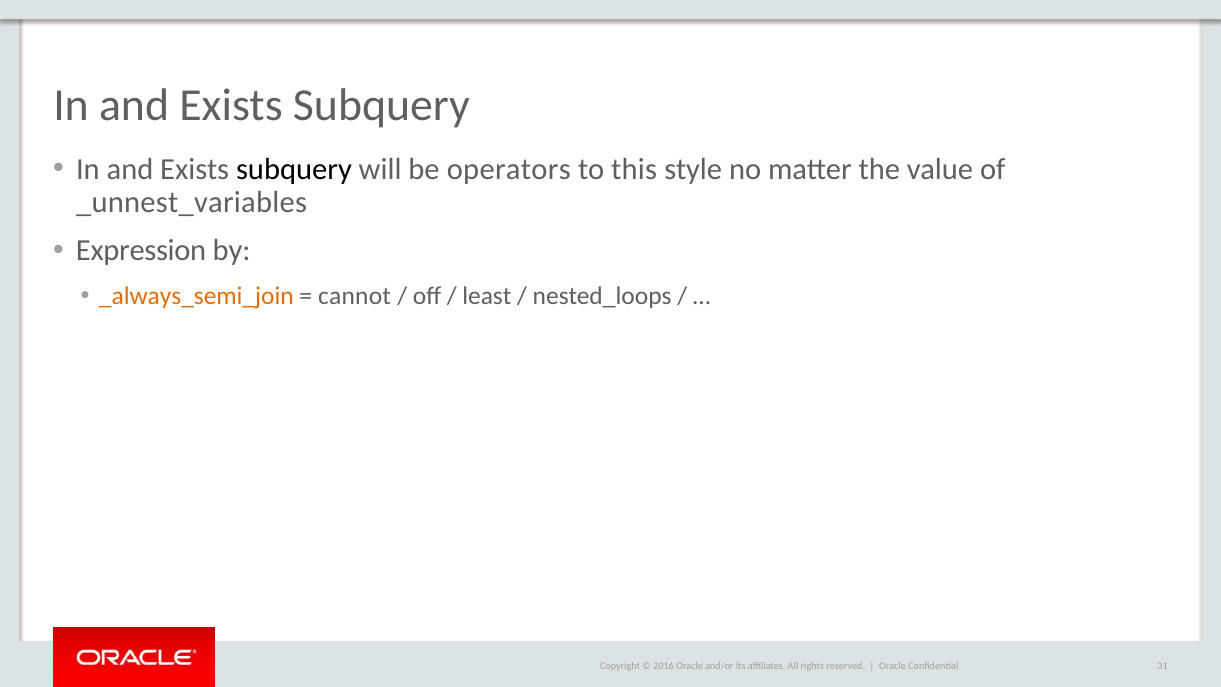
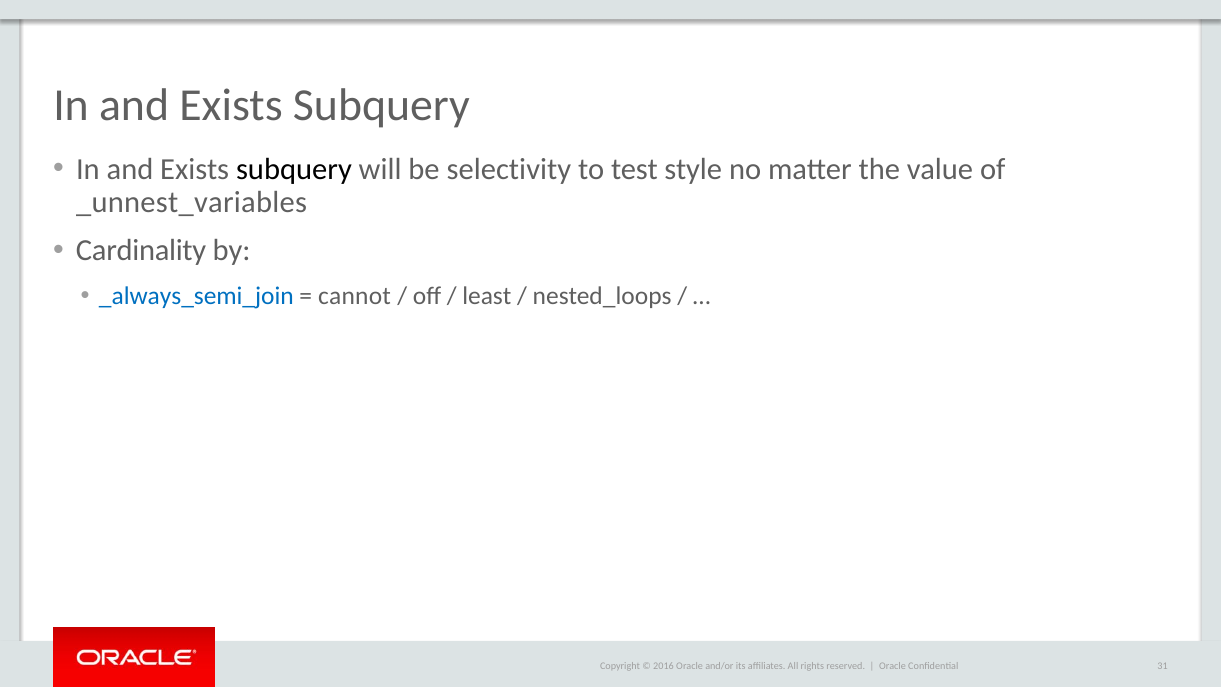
operators: operators -> selectivity
this: this -> test
Expression: Expression -> Cardinality
_always_semi_join colour: orange -> blue
